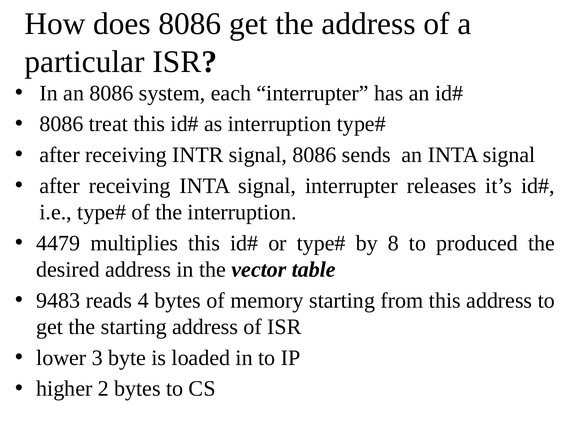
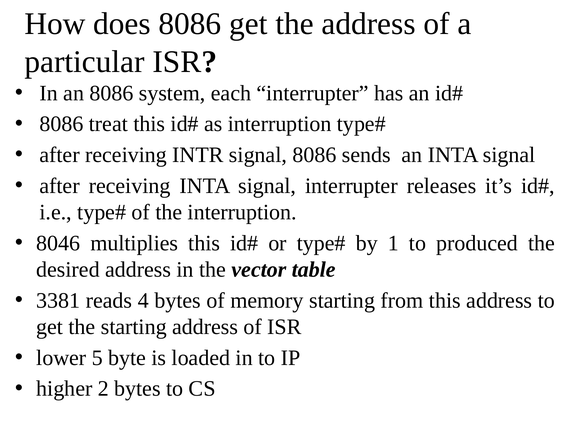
4479: 4479 -> 8046
8: 8 -> 1
9483: 9483 -> 3381
3: 3 -> 5
